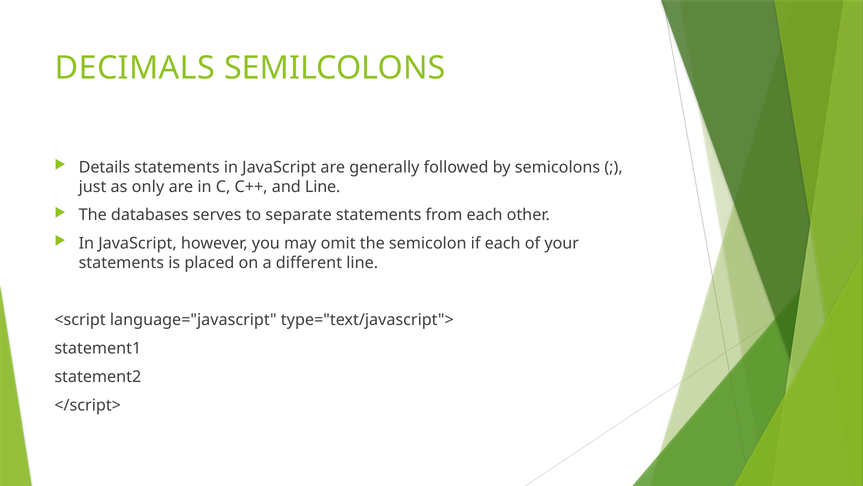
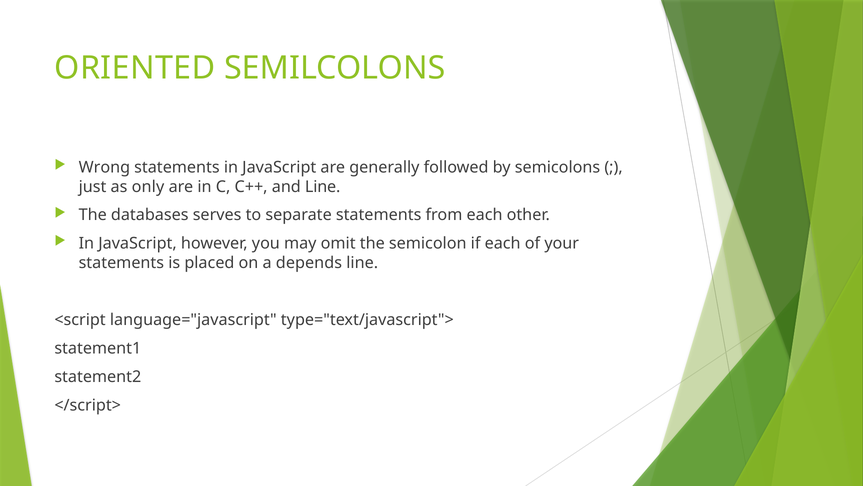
DECIMALS: DECIMALS -> ORIENTED
Details: Details -> Wrong
different: different -> depends
